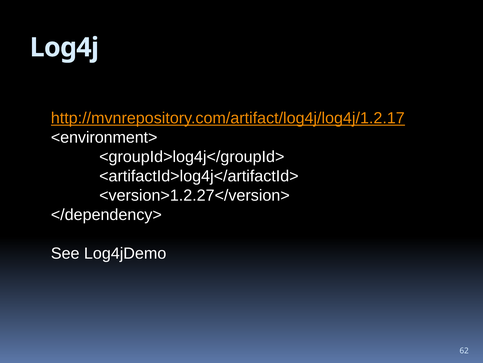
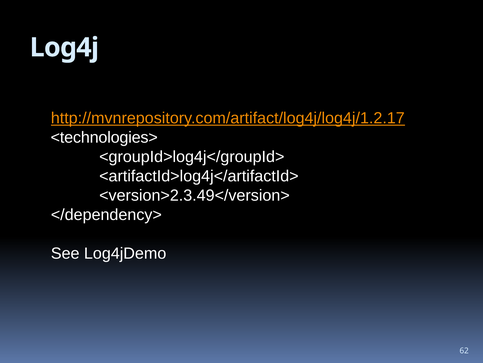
<environment>: <environment> -> <technologies>
<version>1.2.27</version>: <version>1.2.27</version> -> <version>2.3.49</version>
